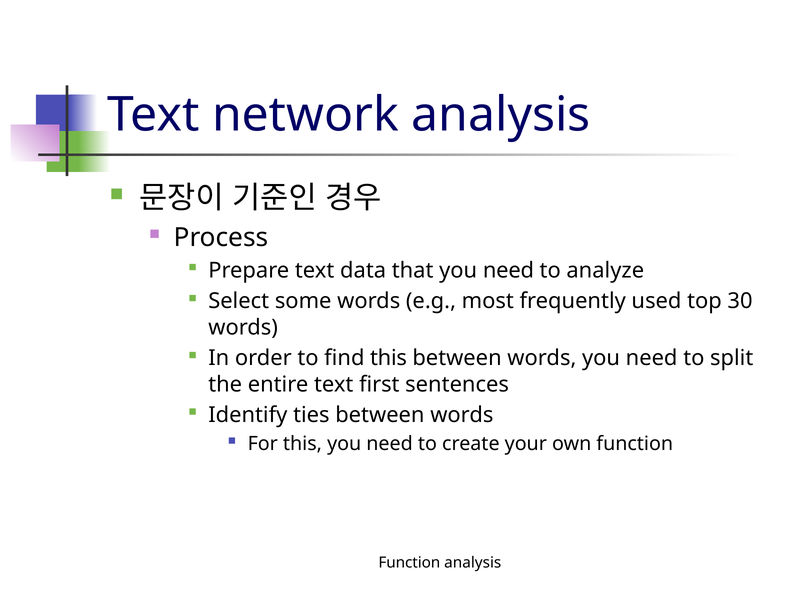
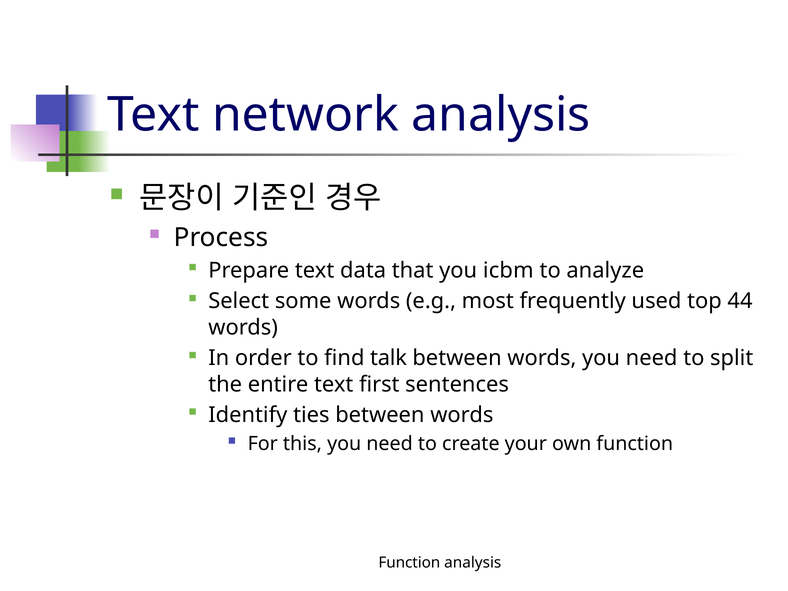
that you need: need -> icbm
30: 30 -> 44
find this: this -> talk
